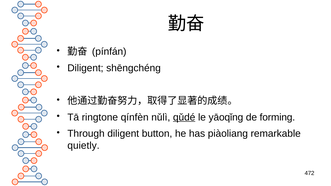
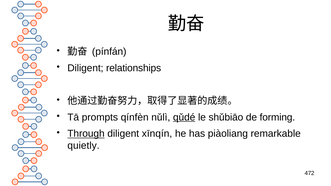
shēngchéng: shēngchéng -> relationships
ringtone: ringtone -> prompts
yāoqǐng: yāoqǐng -> shǔbiāo
Through underline: none -> present
button: button -> xīnqín
